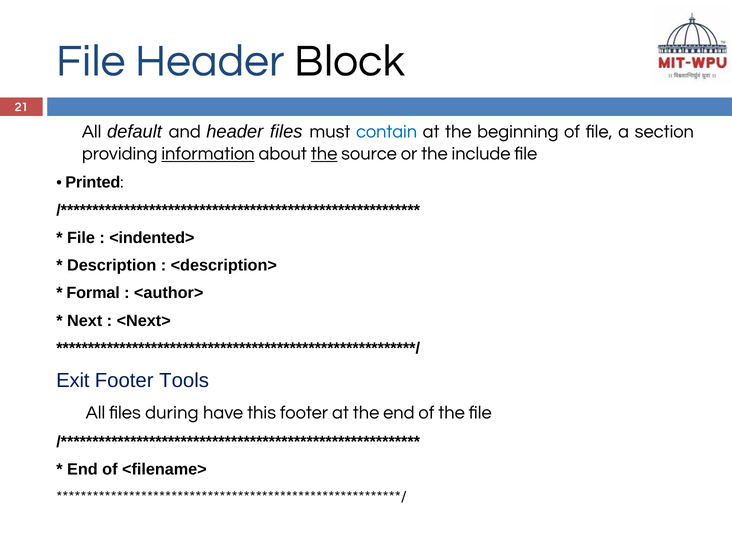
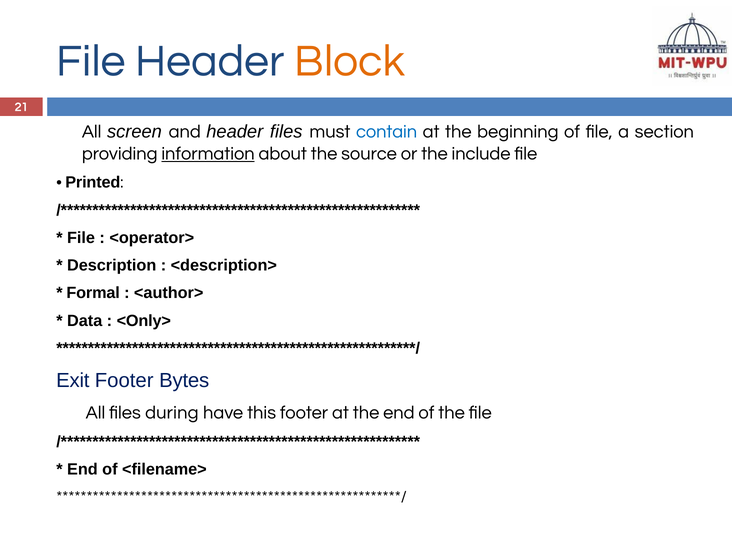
Block colour: black -> orange
default: default -> screen
the at (324, 154) underline: present -> none
<indented>: <indented> -> <operator>
Next: Next -> Data
<Next>: <Next> -> <Only>
Tools: Tools -> Bytes
